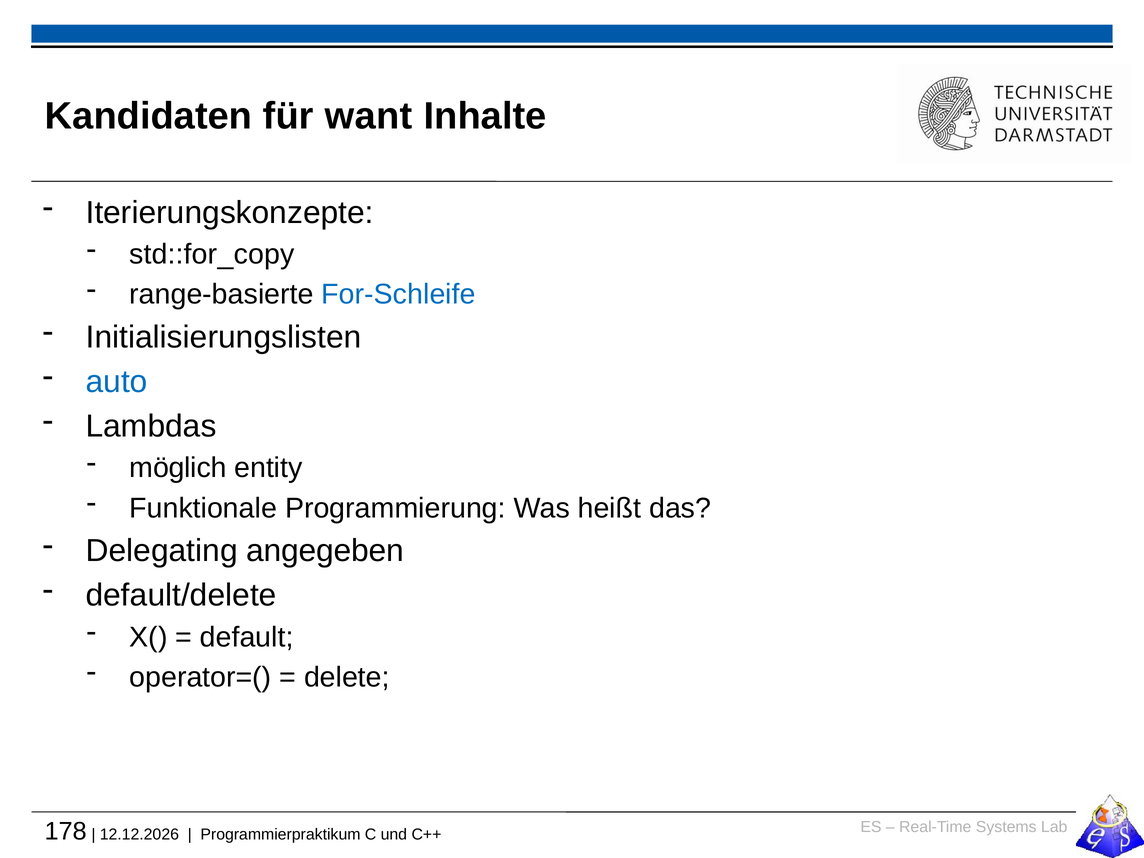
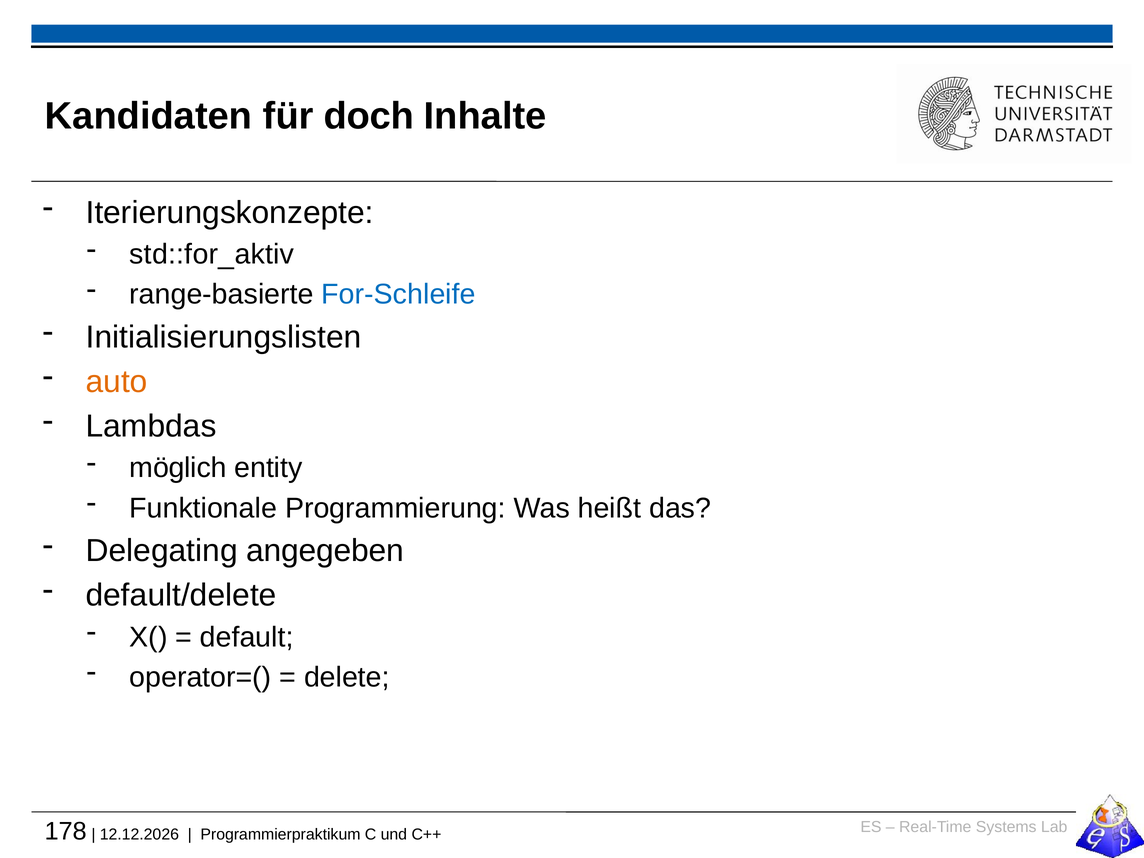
want: want -> doch
std::for_copy: std::for_copy -> std::for_aktiv
auto colour: blue -> orange
